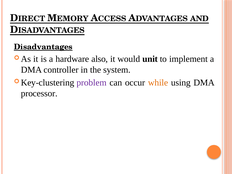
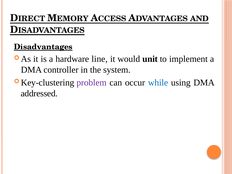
also: also -> line
while colour: orange -> blue
processor: processor -> addressed
